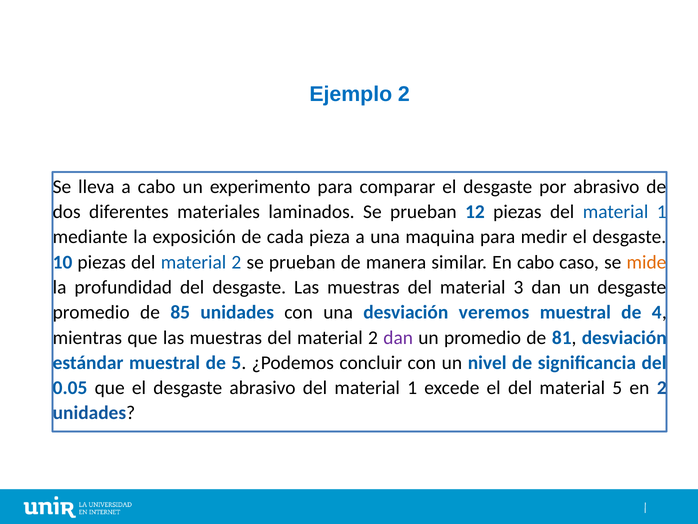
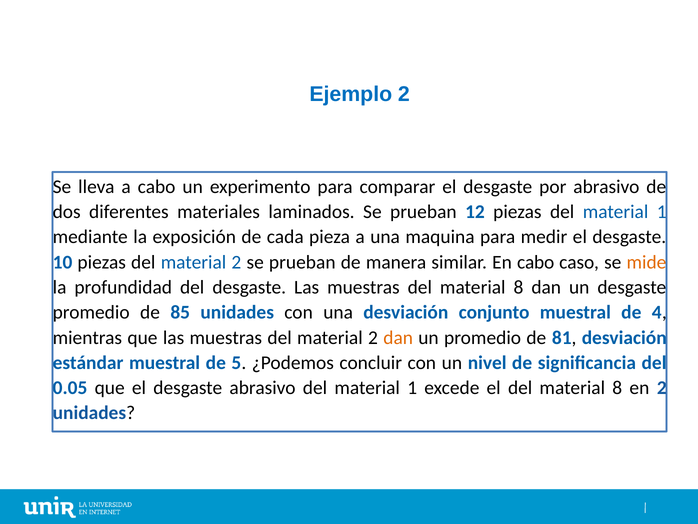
muestras del material 3: 3 -> 8
veremos: veremos -> conjunto
dan at (398, 337) colour: purple -> orange
el del material 5: 5 -> 8
